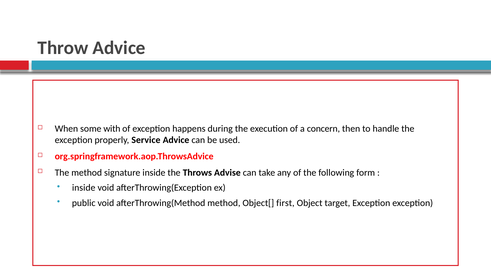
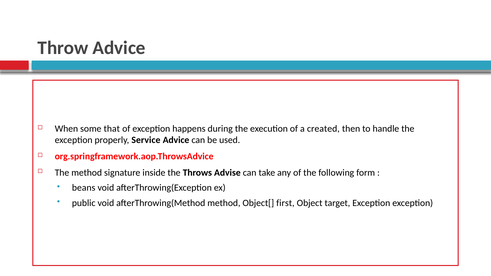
with: with -> that
concern: concern -> created
inside at (84, 188): inside -> beans
